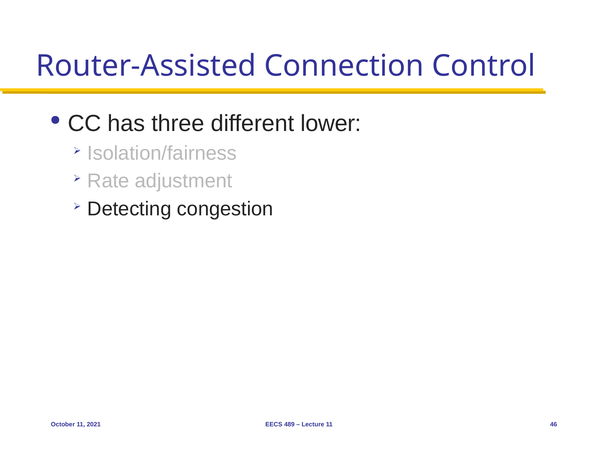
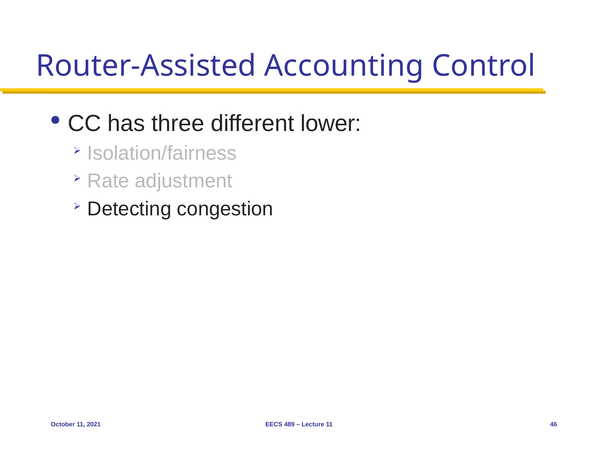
Connection: Connection -> Accounting
